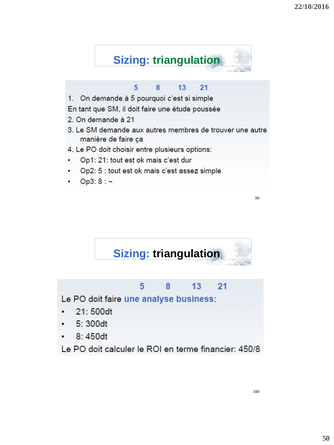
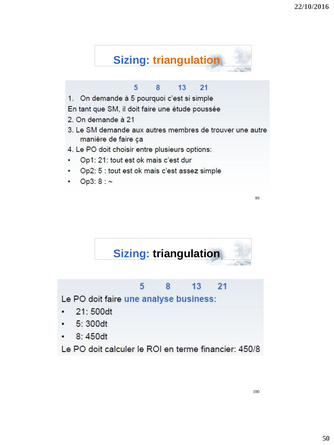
triangulation at (187, 60) colour: green -> orange
